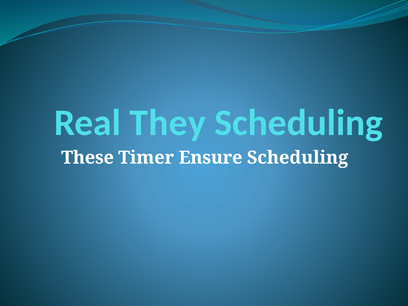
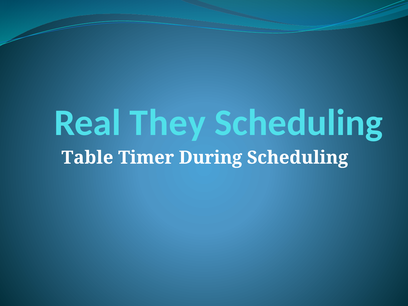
These: These -> Table
Ensure: Ensure -> During
